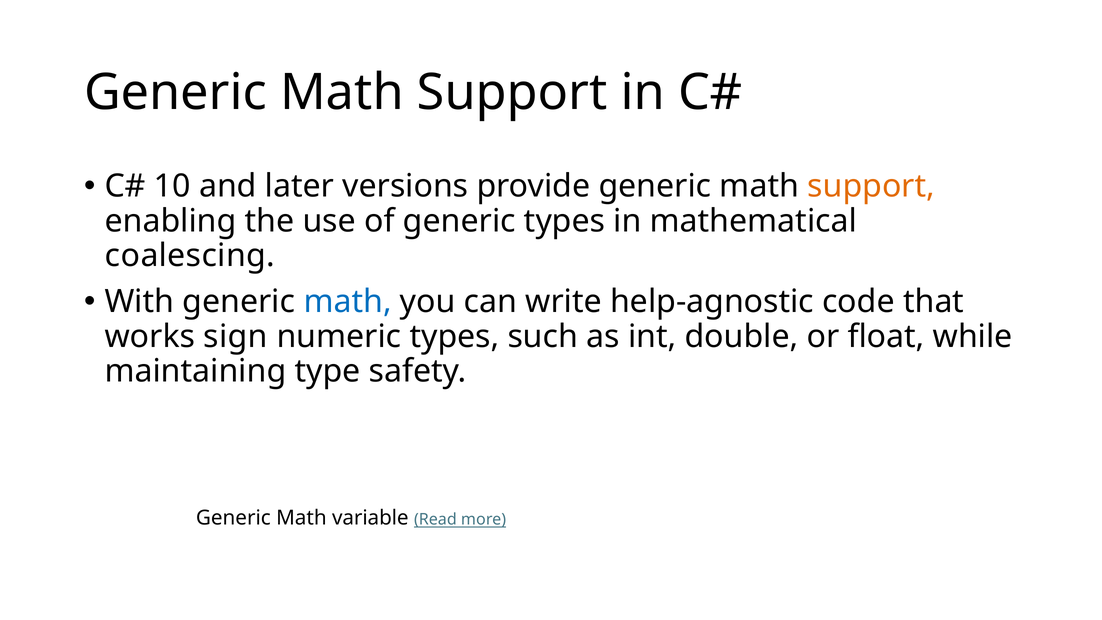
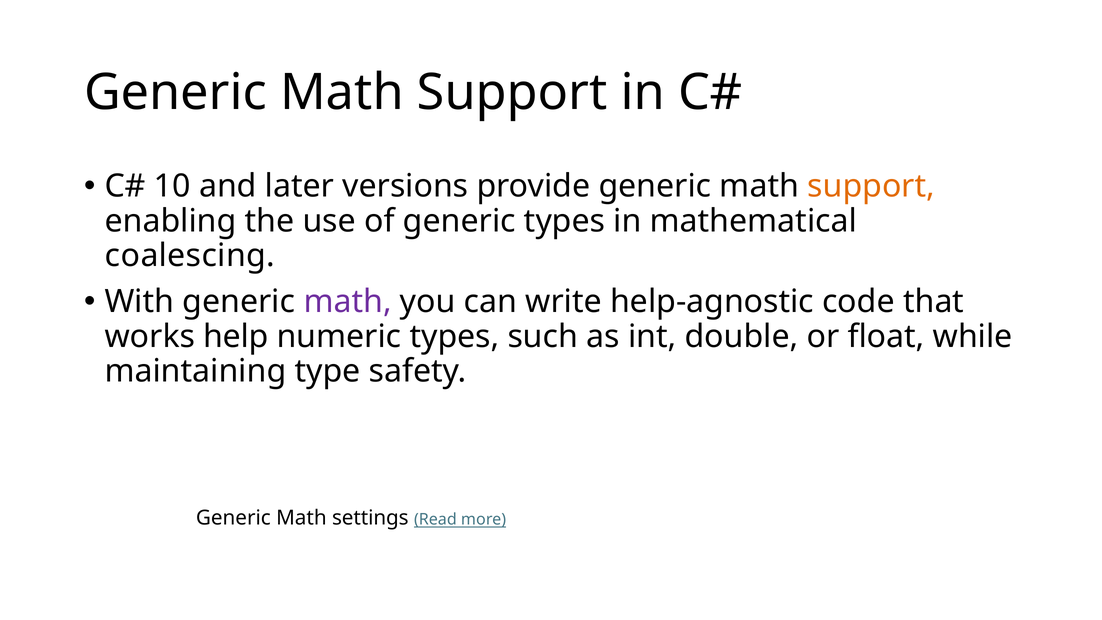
math at (348, 302) colour: blue -> purple
sign: sign -> help
variable: variable -> settings
